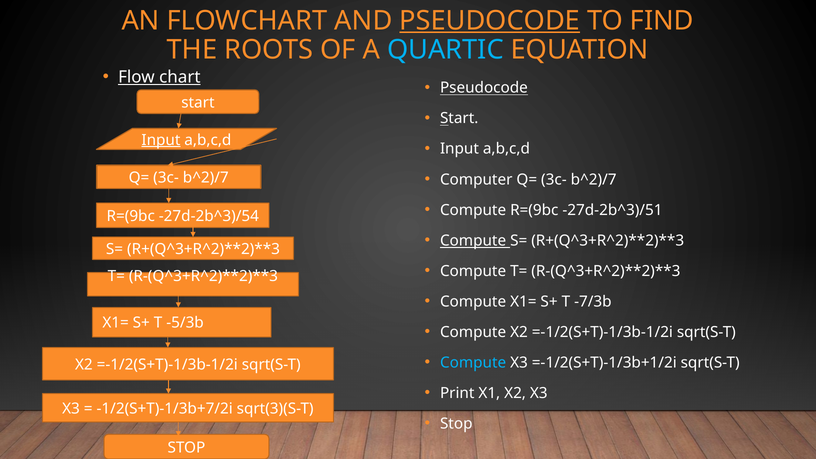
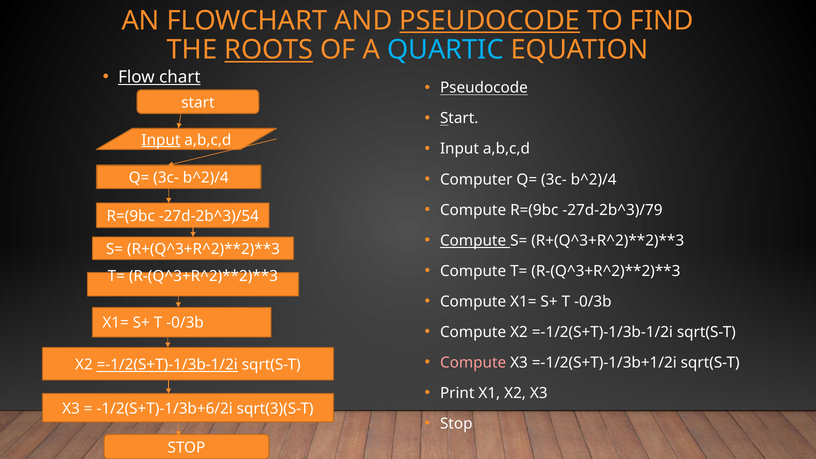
ROOTS underline: none -> present
Computer Q= 3c- b^2)/7: b^2)/7 -> b^2)/4
b^2)/7 at (206, 178): b^2)/7 -> b^2)/4
-27d-2b^3)/51: -27d-2b^3)/51 -> -27d-2b^3)/79
-7/3b at (593, 302): -7/3b -> -0/3b
-5/3b at (185, 323): -5/3b -> -0/3b
Compute at (473, 363) colour: light blue -> pink
=-1/2(S+T)-1/3b-1/2i at (167, 365) underline: none -> present
-1/2(S+T)-1/3b+7/2i: -1/2(S+T)-1/3b+7/2i -> -1/2(S+T)-1/3b+6/2i
